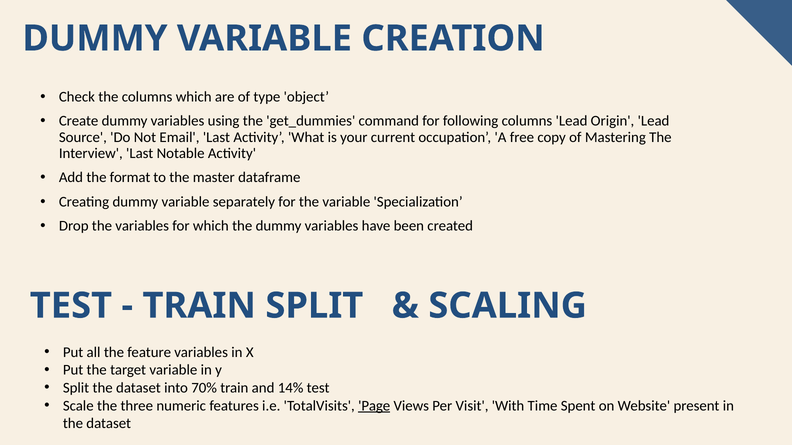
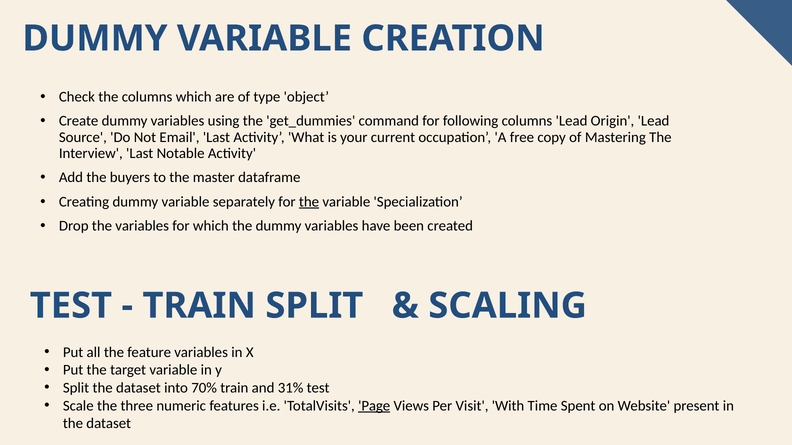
format: format -> buyers
the at (309, 202) underline: none -> present
14%: 14% -> 31%
